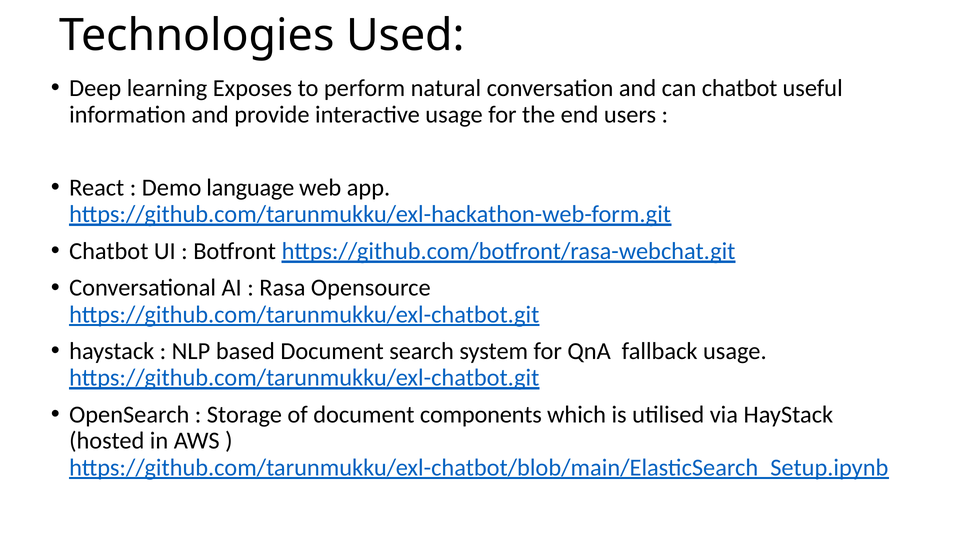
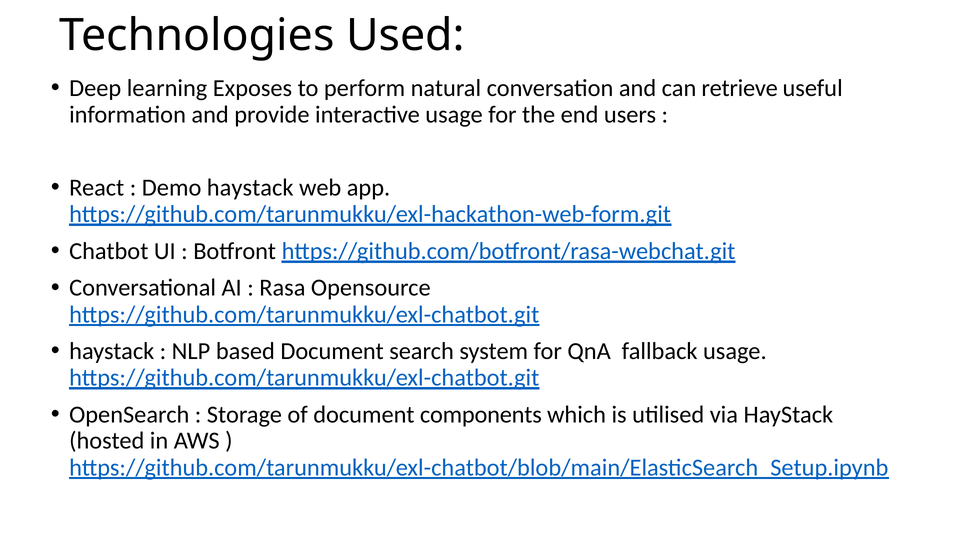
can chatbot: chatbot -> retrieve
Demo language: language -> haystack
